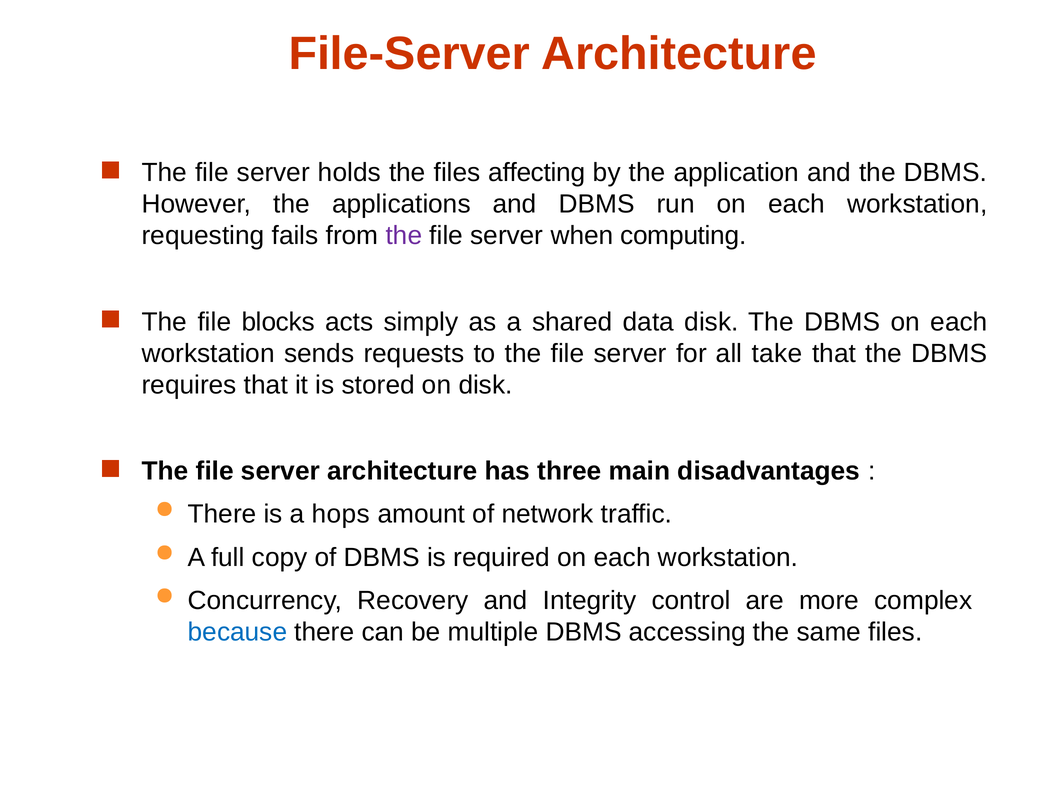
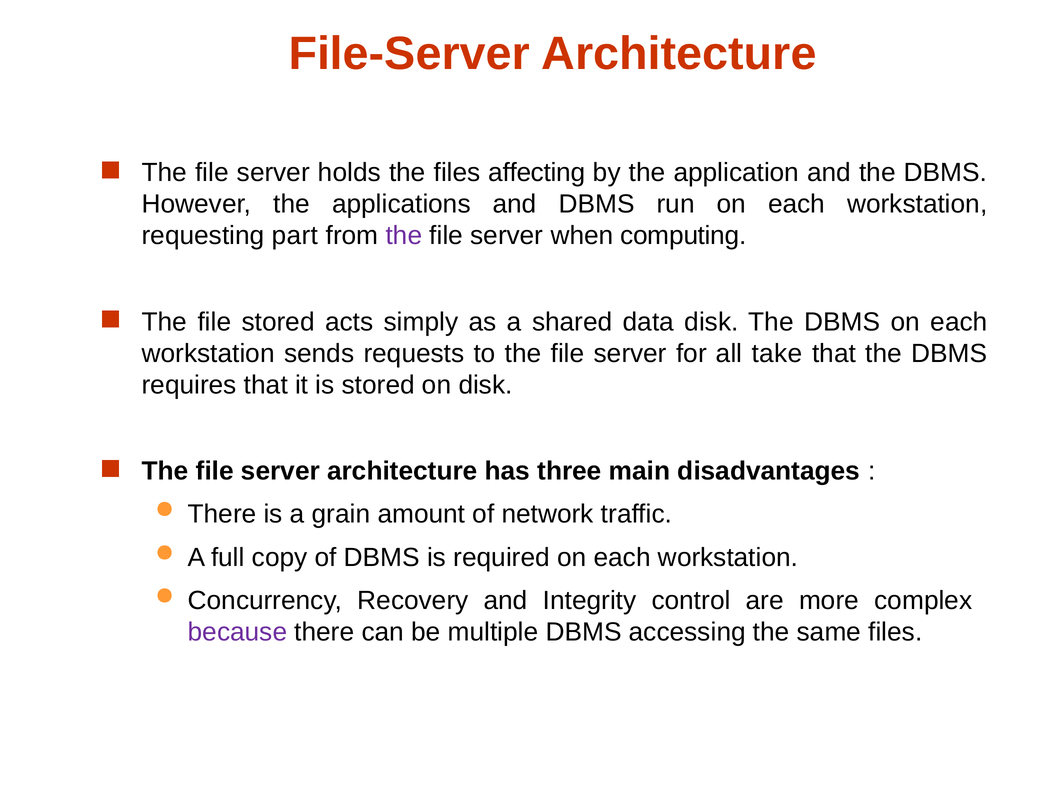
fails: fails -> part
file blocks: blocks -> stored
hops: hops -> grain
because colour: blue -> purple
